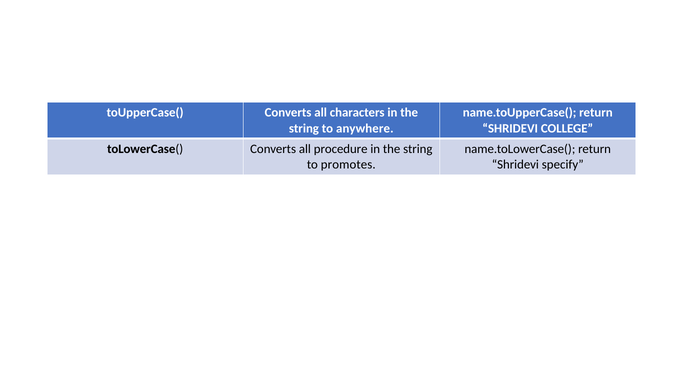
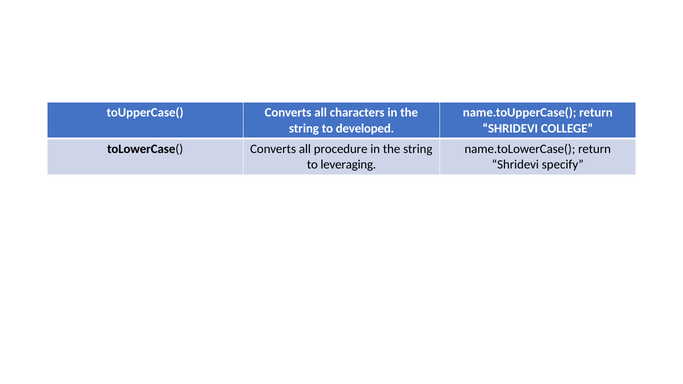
anywhere: anywhere -> developed
promotes: promotes -> leveraging
